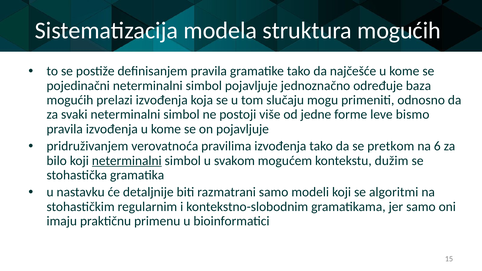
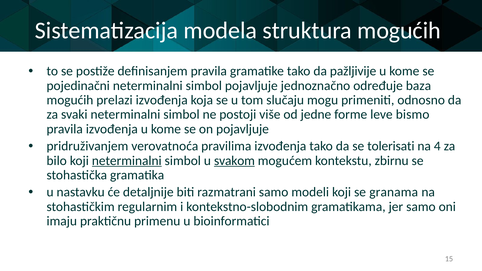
najčešće: najčešće -> pažljivije
pretkom: pretkom -> tolerisati
6: 6 -> 4
svakom underline: none -> present
dužim: dužim -> zbirnu
algoritmi: algoritmi -> granama
